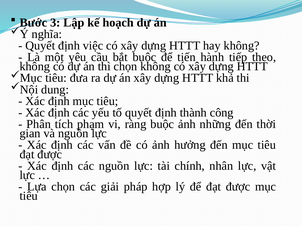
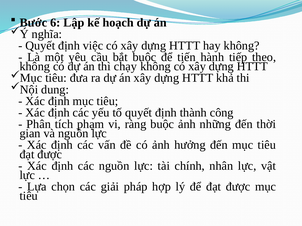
3: 3 -> 6
thì chọn: chọn -> chạy
